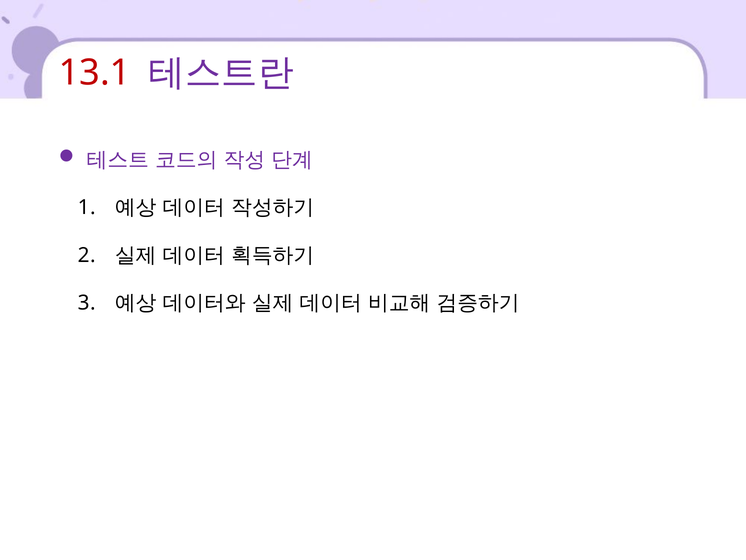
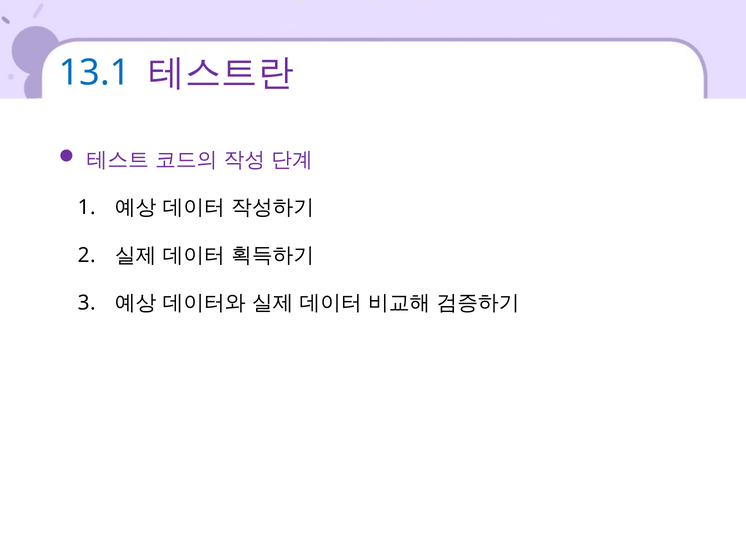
13.1 colour: red -> blue
